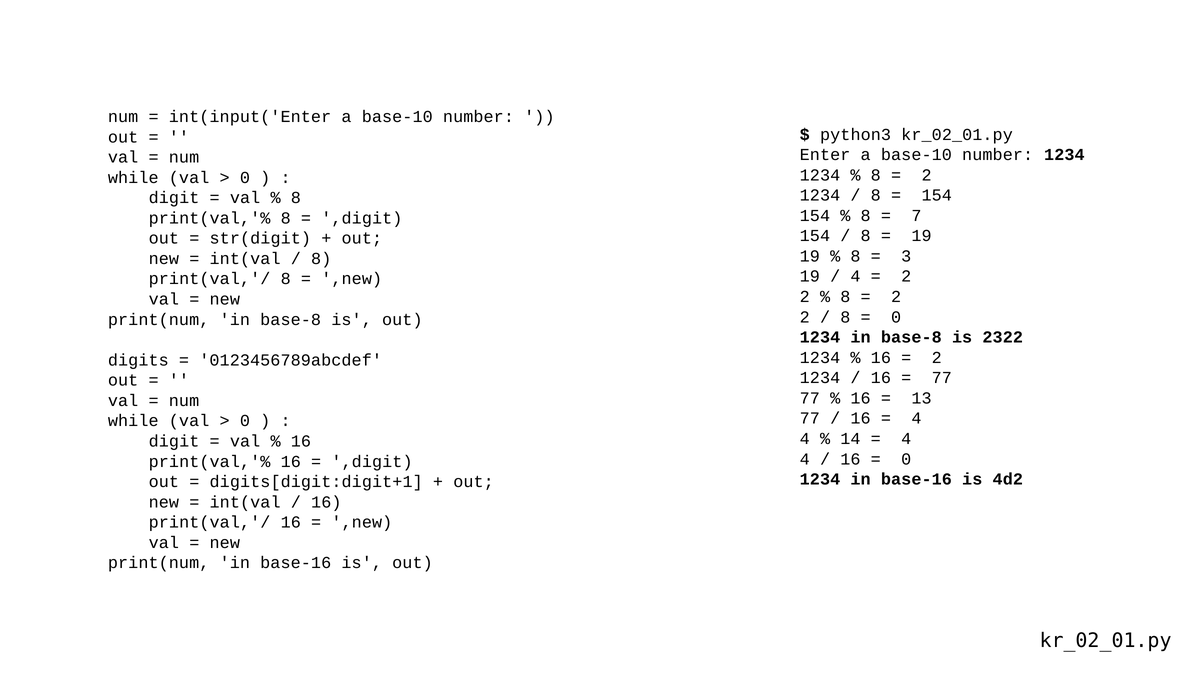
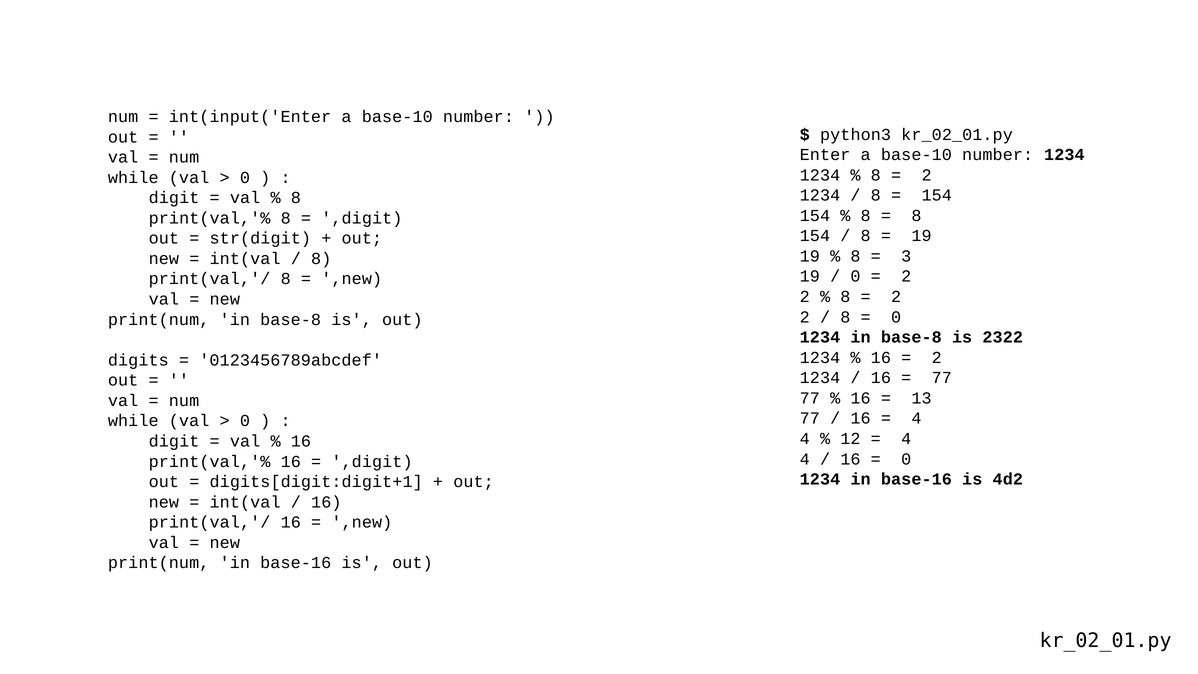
7 at (916, 216): 7 -> 8
4 at (856, 276): 4 -> 0
14: 14 -> 12
